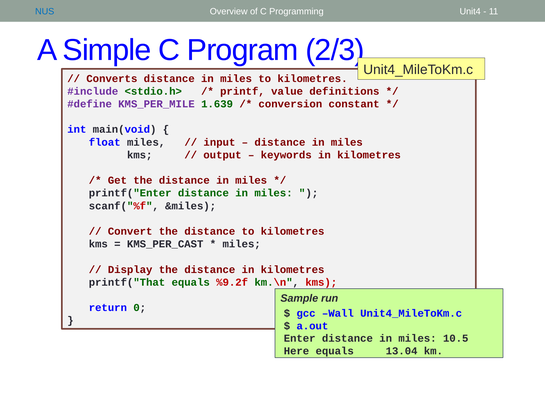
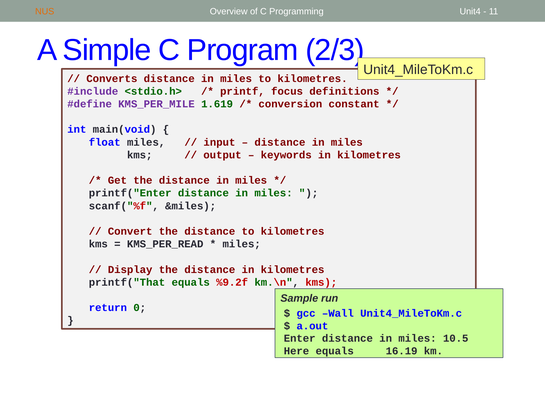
NUS colour: blue -> orange
value: value -> focus
1.639: 1.639 -> 1.619
KMS_PER_CAST: KMS_PER_CAST -> KMS_PER_READ
13.04: 13.04 -> 16.19
